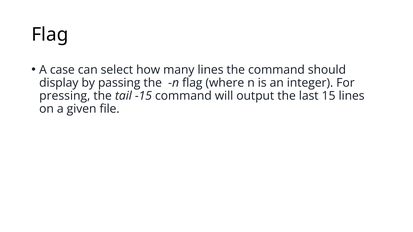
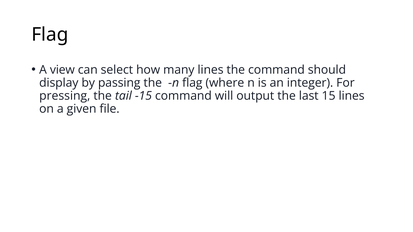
case: case -> view
